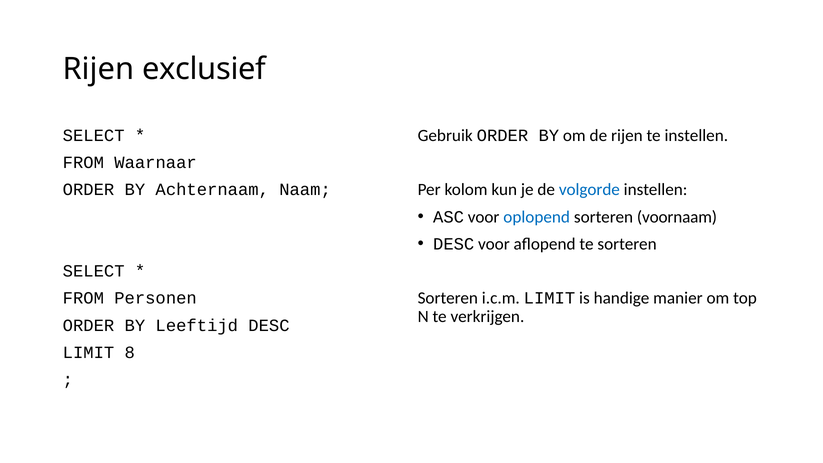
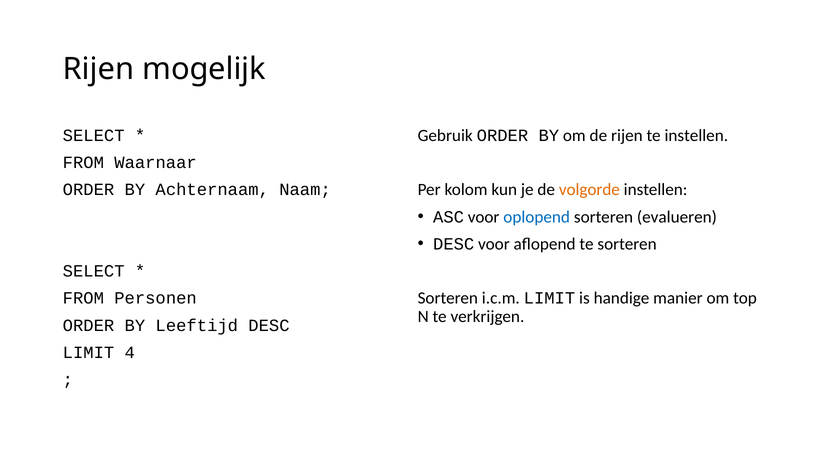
exclusief: exclusief -> mogelijk
volgorde colour: blue -> orange
voornaam: voornaam -> evalueren
8: 8 -> 4
